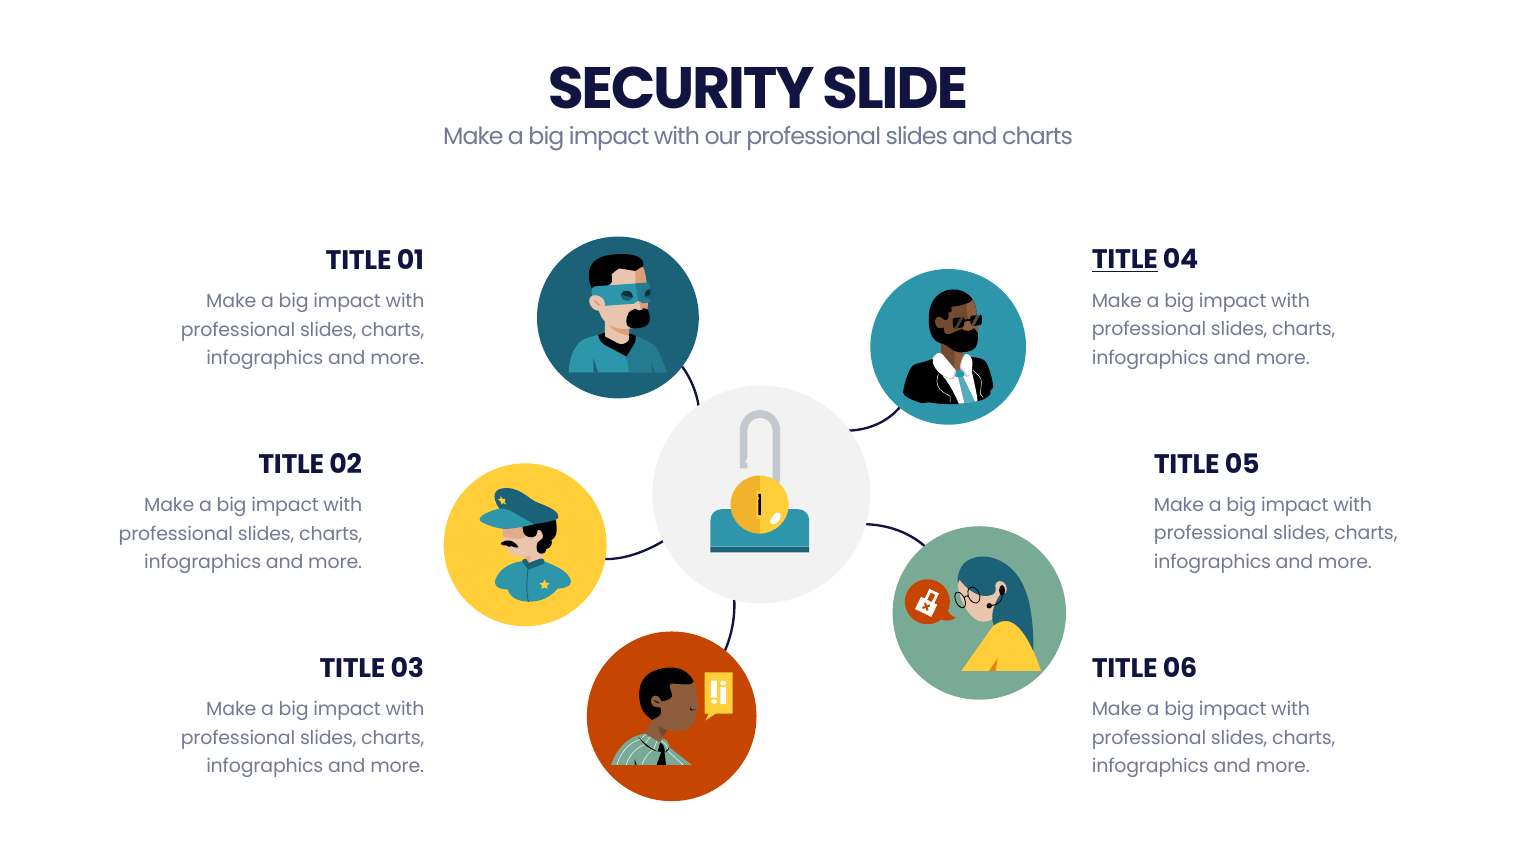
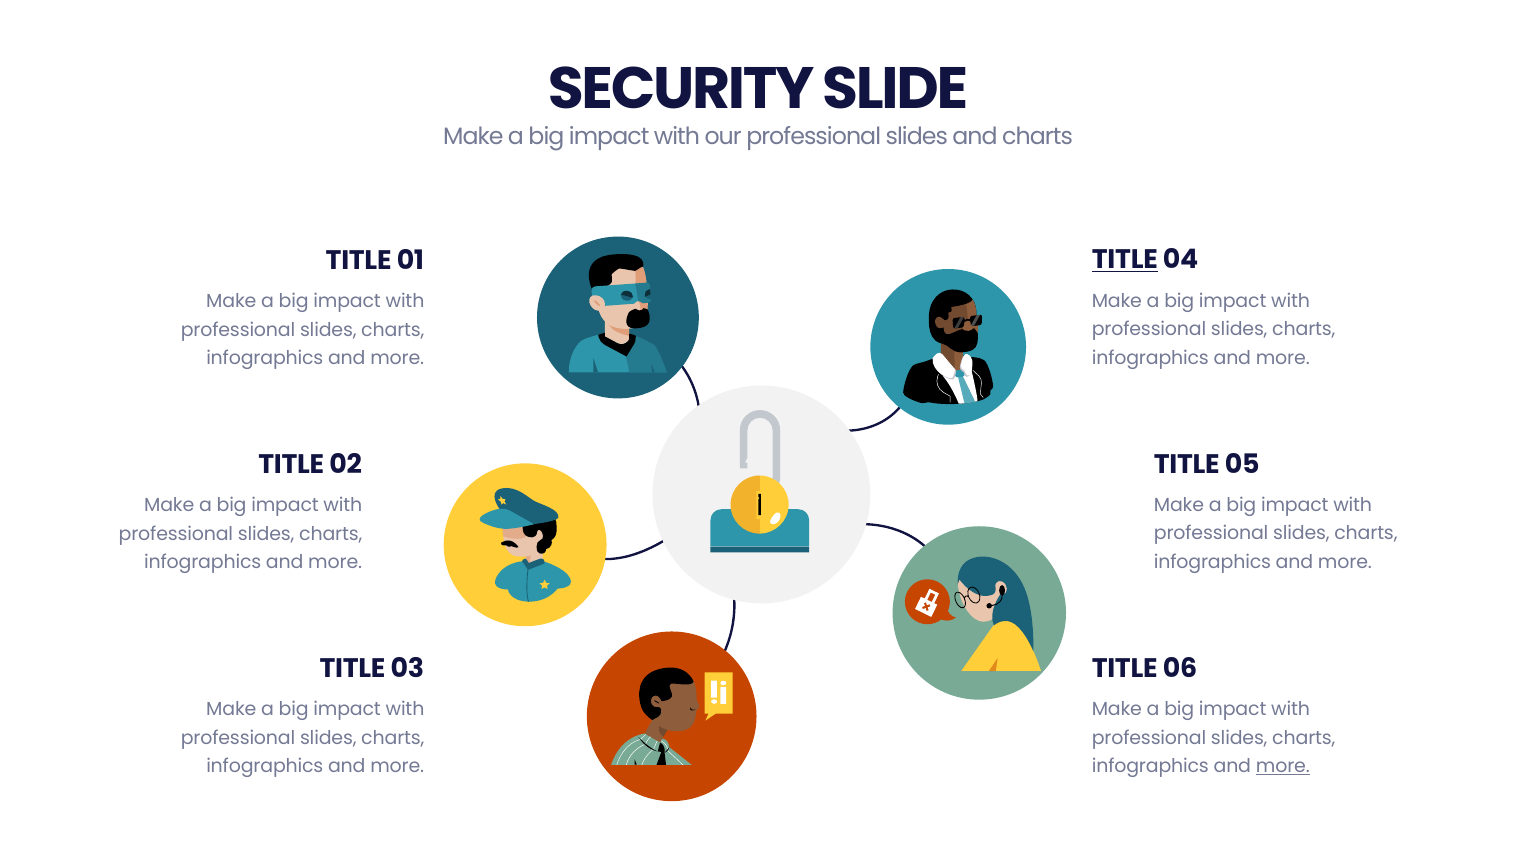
more at (1283, 766) underline: none -> present
